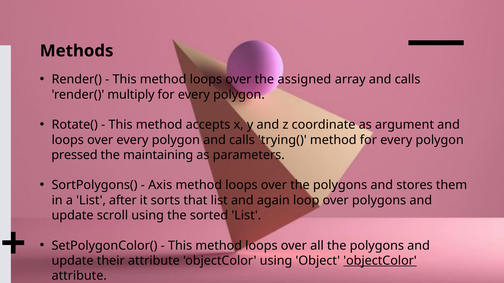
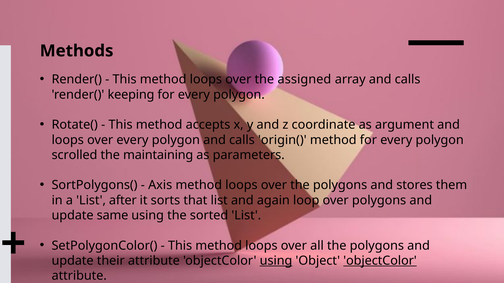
multiply: multiply -> keeping
trying(: trying( -> origin(
pressed: pressed -> scrolled
scroll: scroll -> same
using at (276, 261) underline: none -> present
